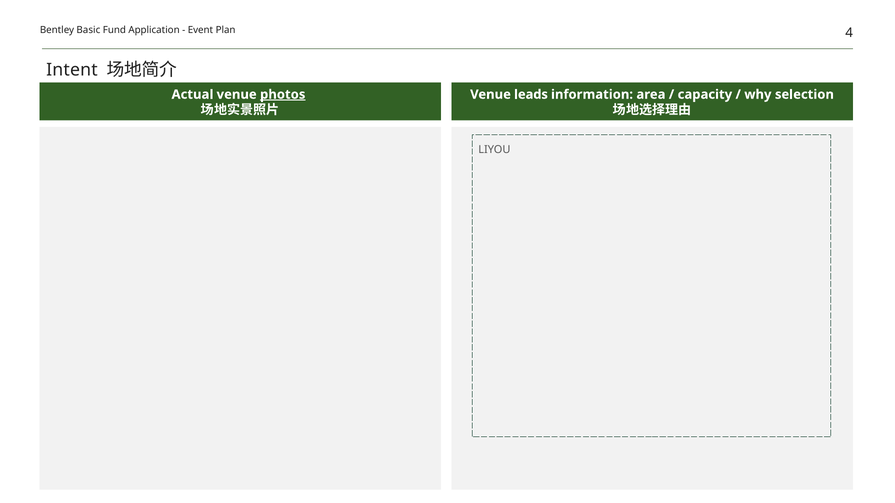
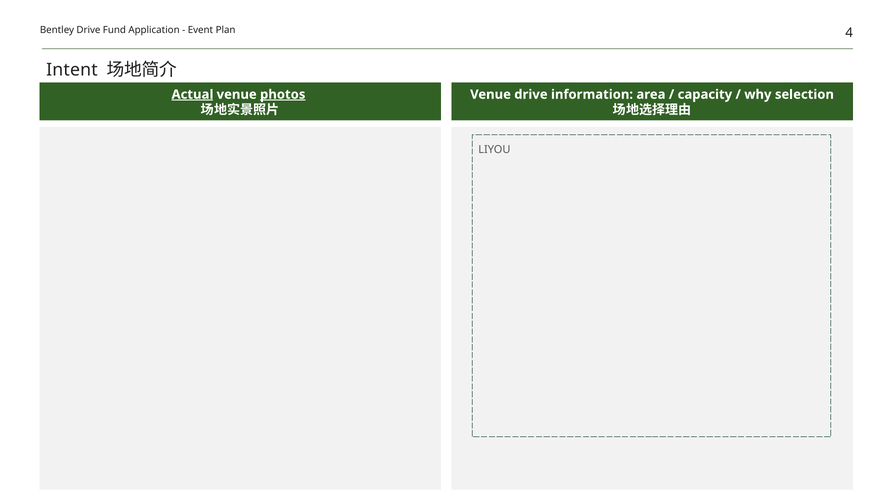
Bentley Basic: Basic -> Drive
Actual underline: none -> present
Venue leads: leads -> drive
